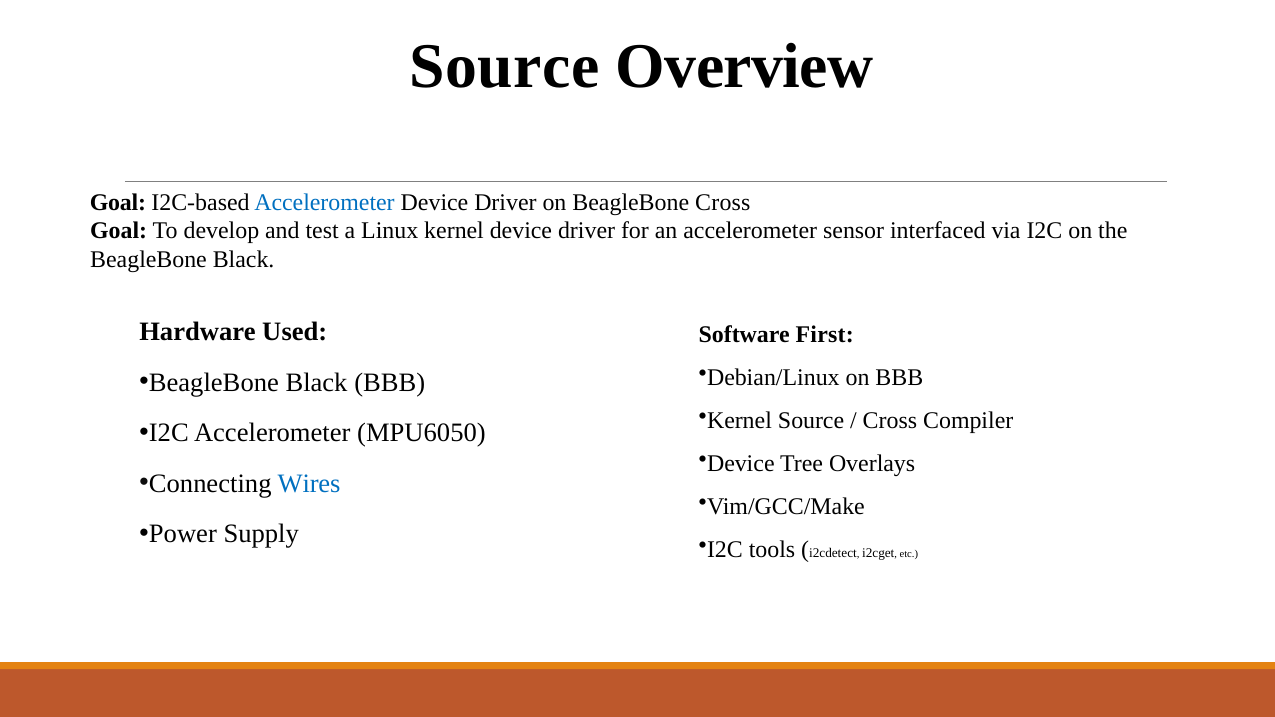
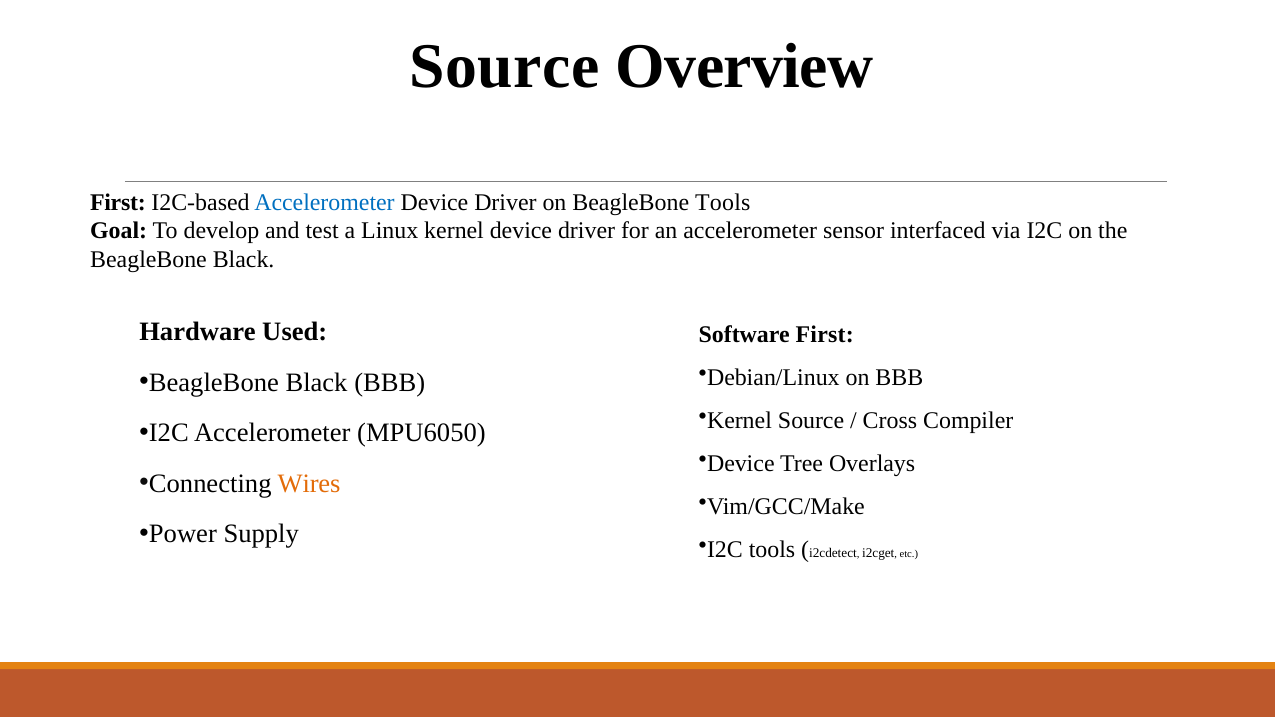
Goal at (118, 202): Goal -> First
BeagleBone Cross: Cross -> Tools
Wires colour: blue -> orange
